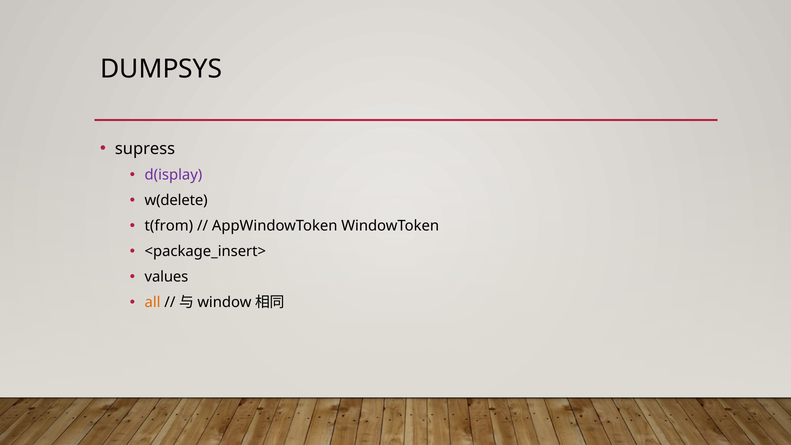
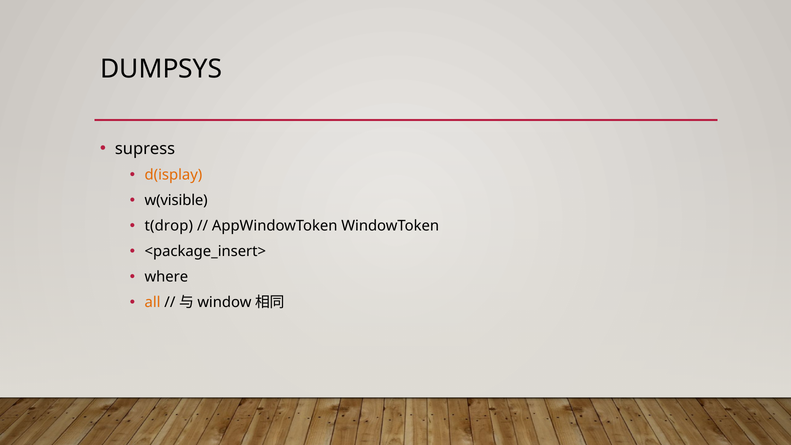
d(isplay colour: purple -> orange
w(delete: w(delete -> w(visible
t(from: t(from -> t(drop
values: values -> where
